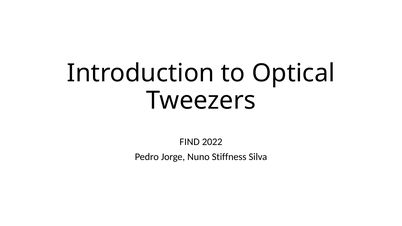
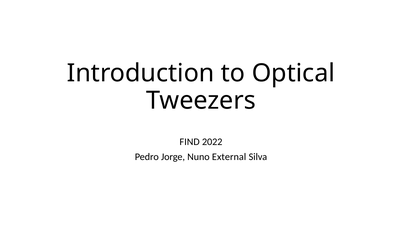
Stiffness: Stiffness -> External
